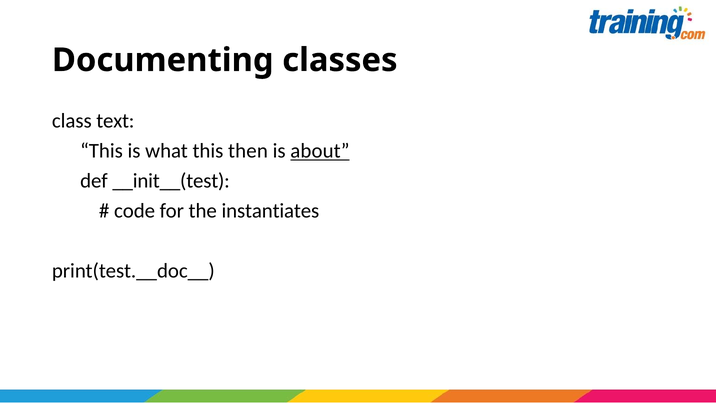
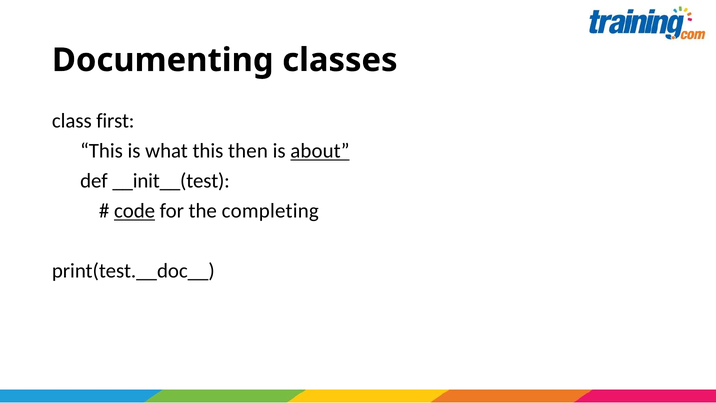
text: text -> first
code underline: none -> present
instantiates: instantiates -> completing
